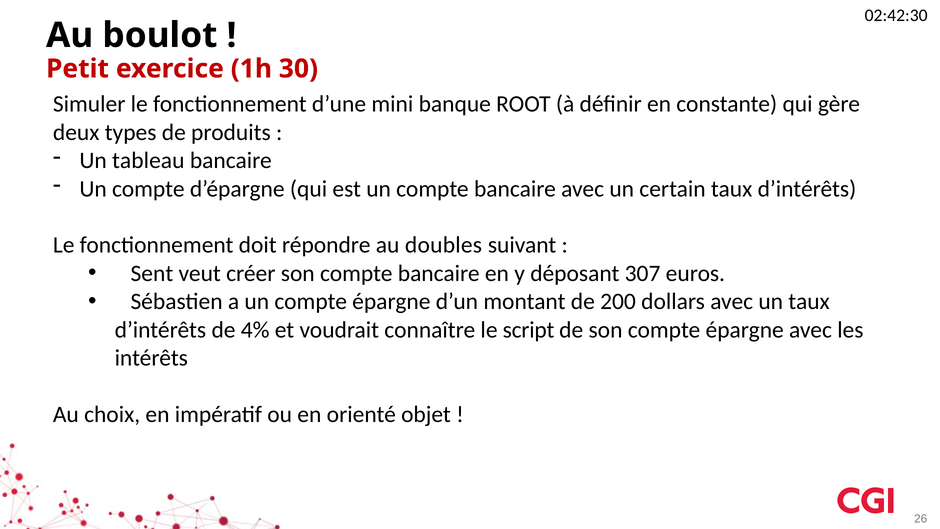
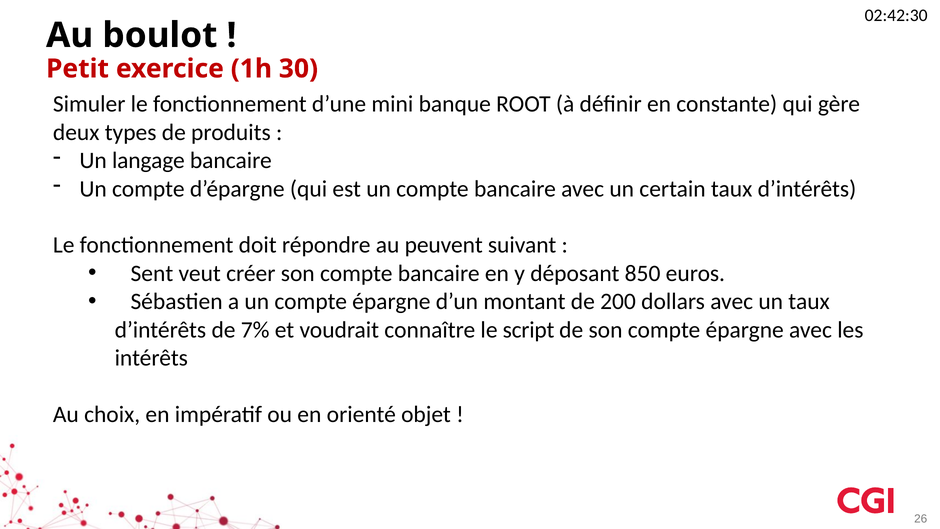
tableau: tableau -> langage
doubles: doubles -> peuvent
307: 307 -> 850
4%: 4% -> 7%
